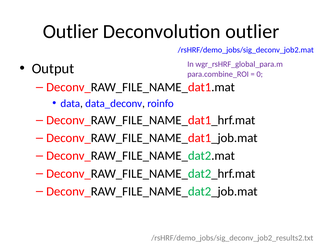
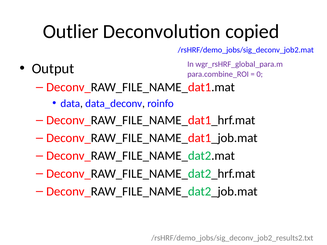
Deconvolution outlier: outlier -> copied
